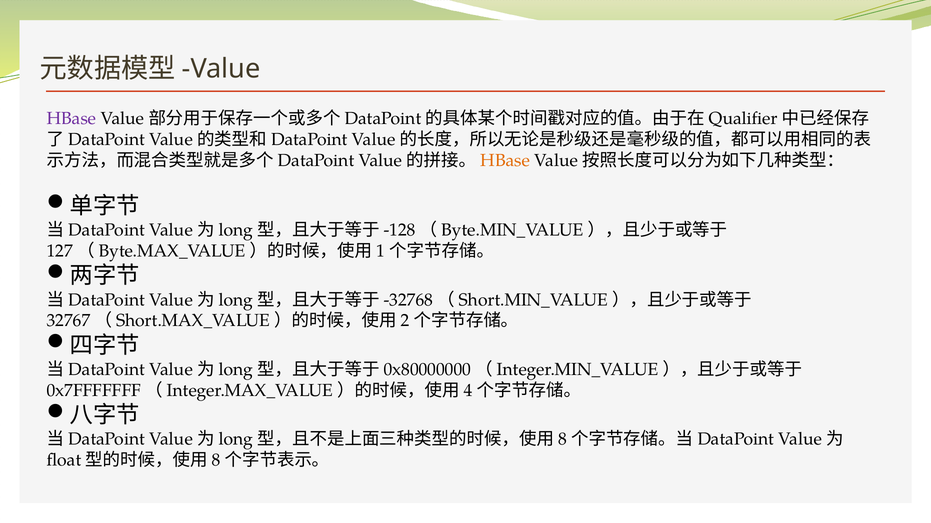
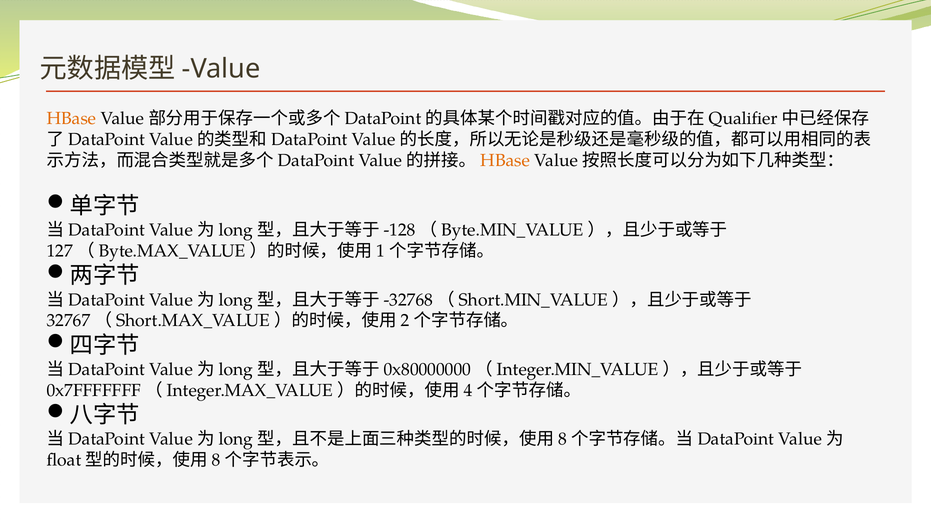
HBase at (72, 119) colour: purple -> orange
